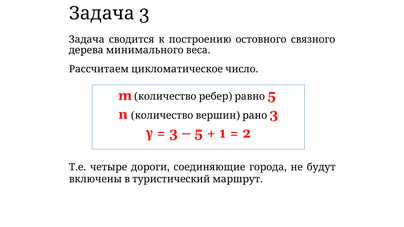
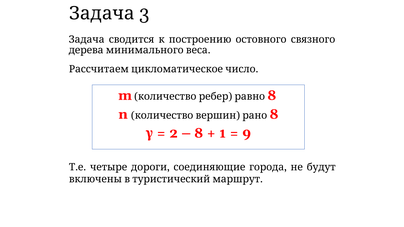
равно 5: 5 -> 8
рано 3: 3 -> 8
3 at (174, 133): 3 -> 2
5 at (199, 133): 5 -> 8
2: 2 -> 9
